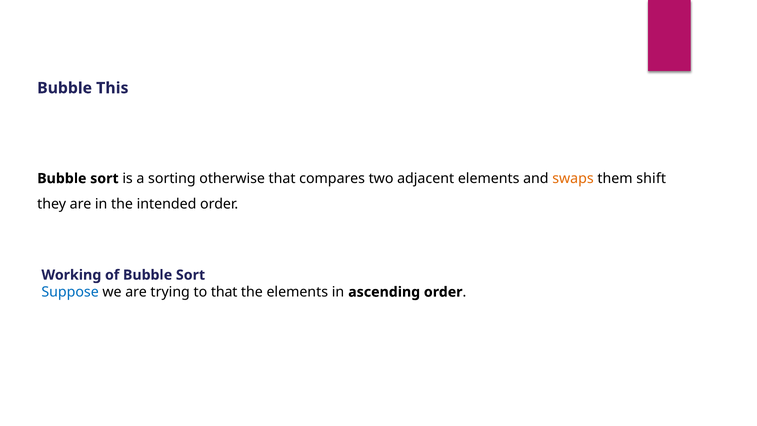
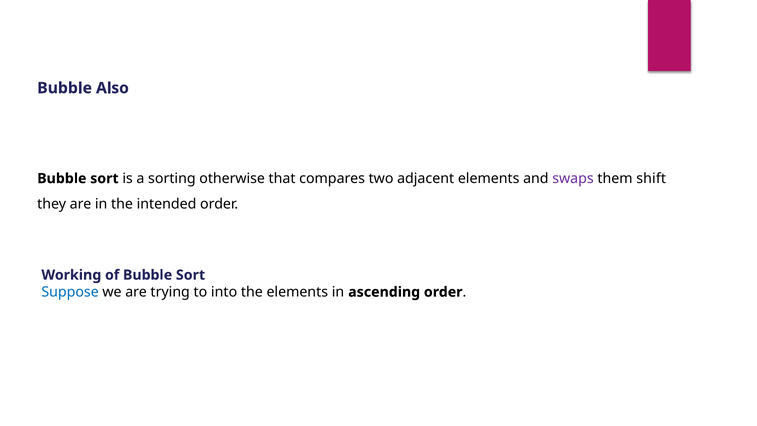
This: This -> Also
swaps colour: orange -> purple
to that: that -> into
